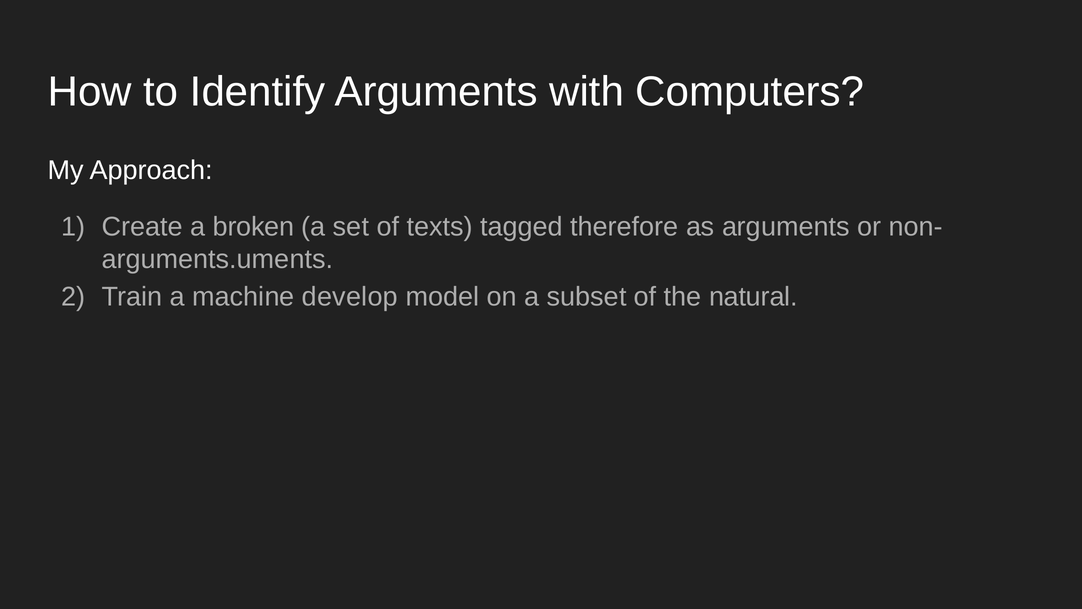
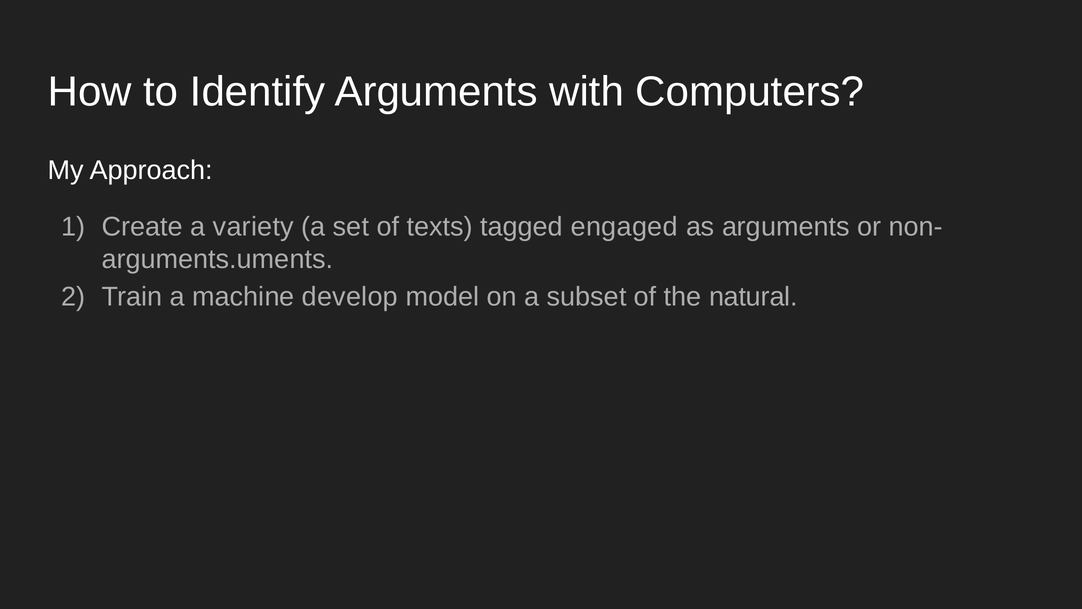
broken: broken -> variety
therefore: therefore -> engaged
